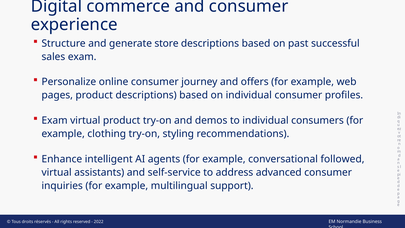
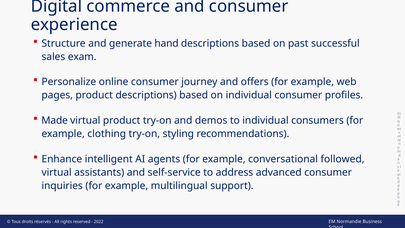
store: store -> hand
Exam at (55, 120): Exam -> Made
